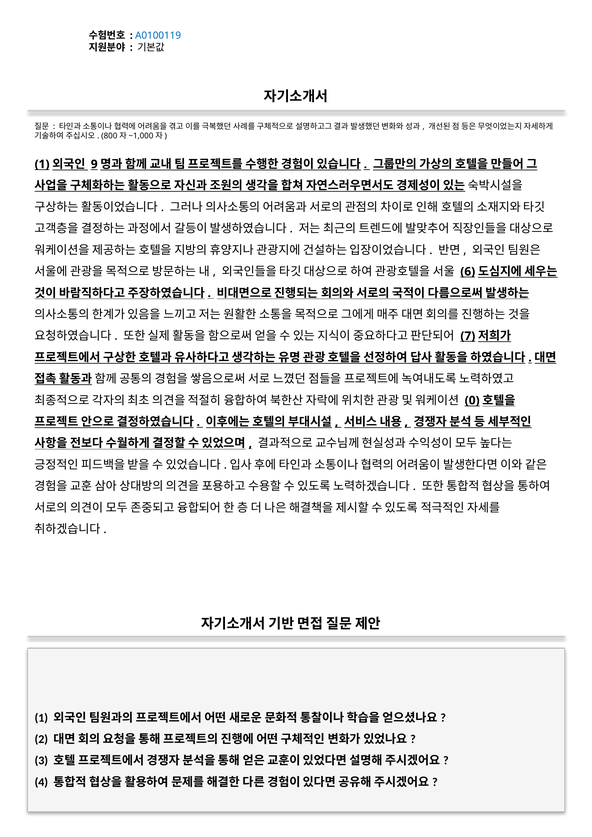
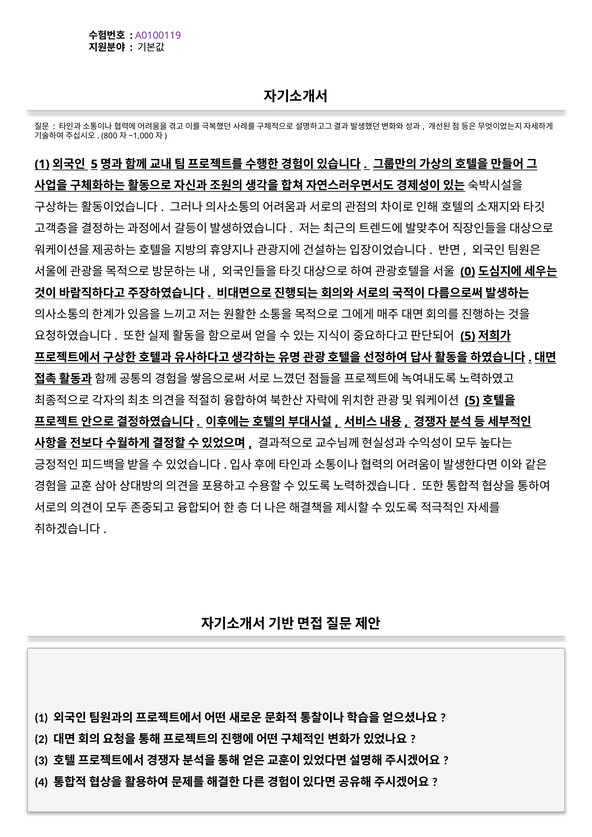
A0100119 colour: blue -> purple
9 at (94, 164): 9 -> 5
6: 6 -> 0
7 at (468, 336): 7 -> 5
0 at (472, 401): 0 -> 5
